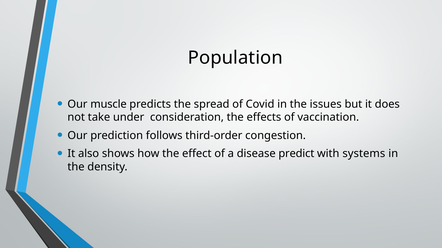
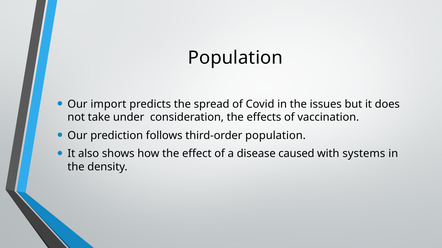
muscle: muscle -> import
third-order congestion: congestion -> population
predict: predict -> caused
